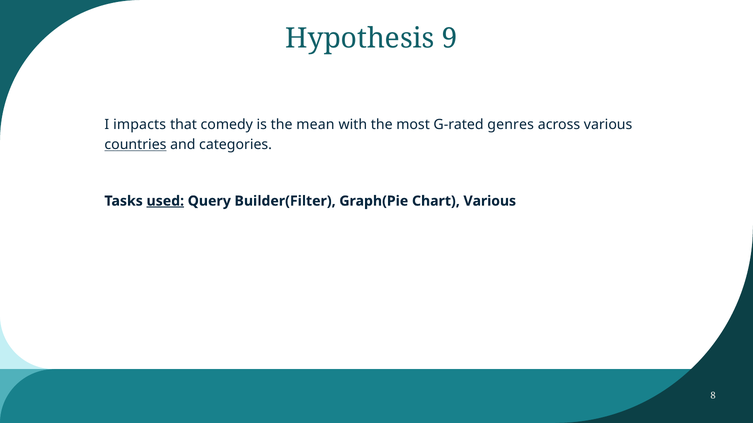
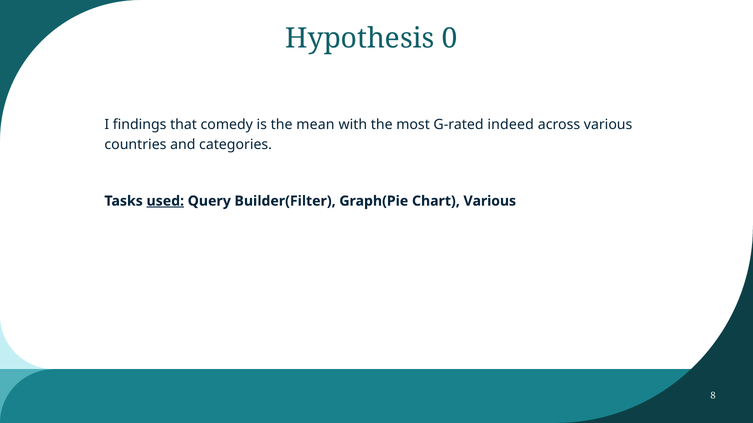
9: 9 -> 0
impacts: impacts -> findings
genres: genres -> indeed
countries underline: present -> none
